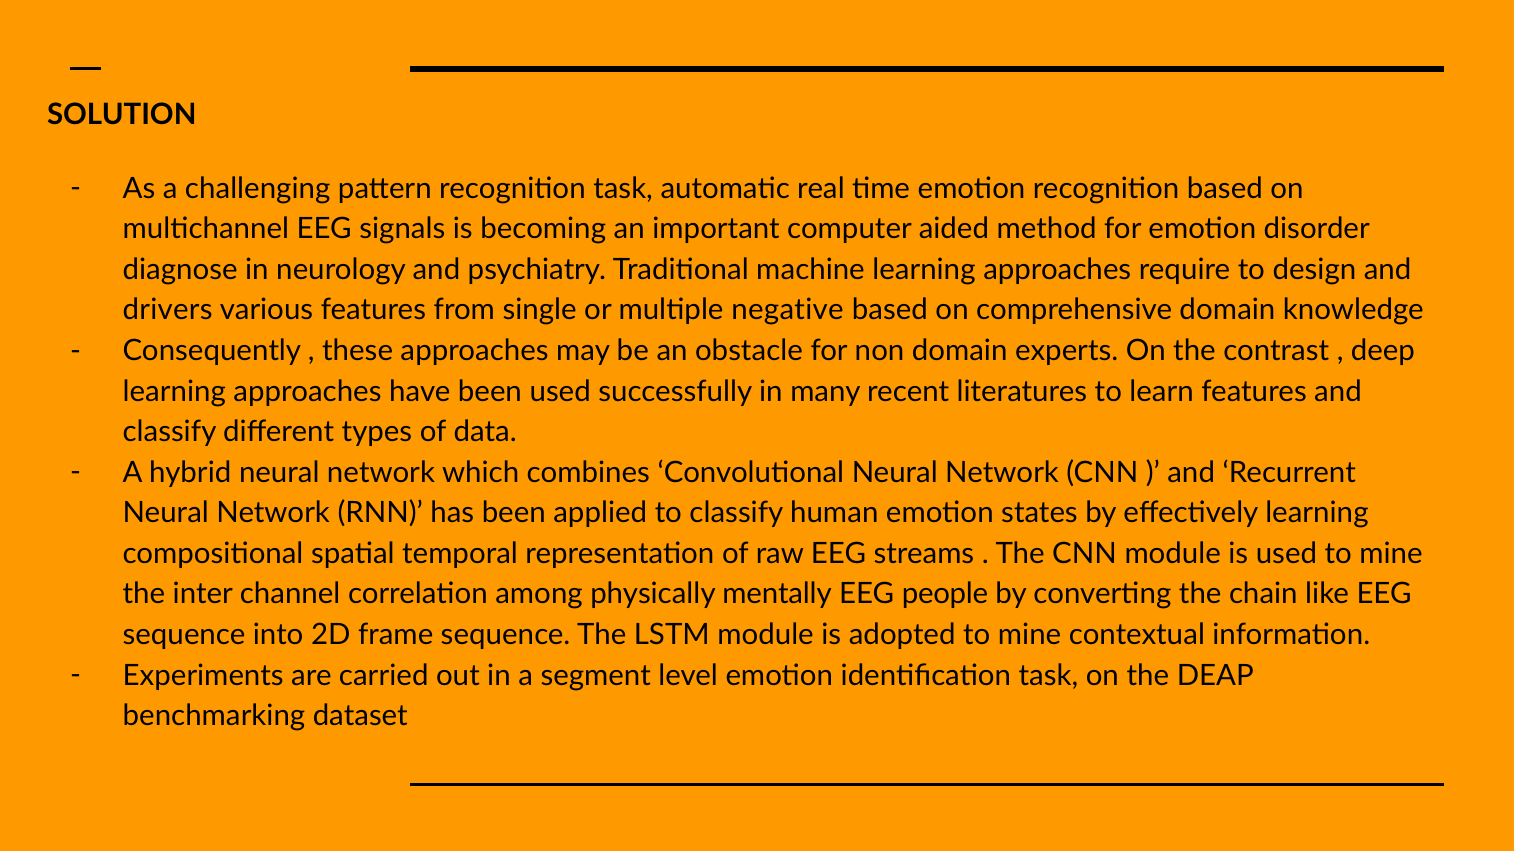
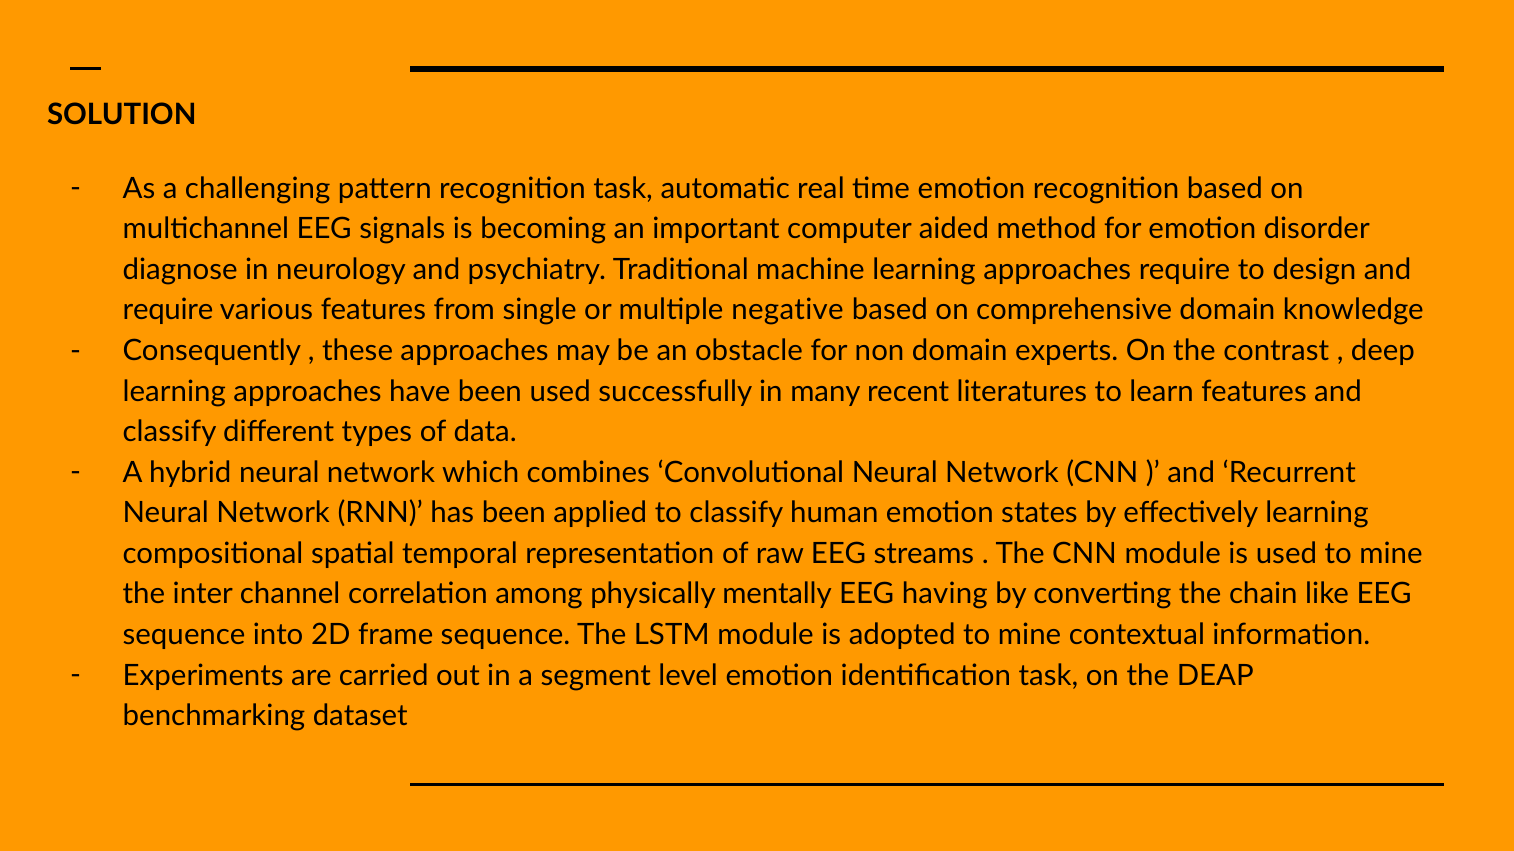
drivers at (168, 310): drivers -> require
people: people -> having
